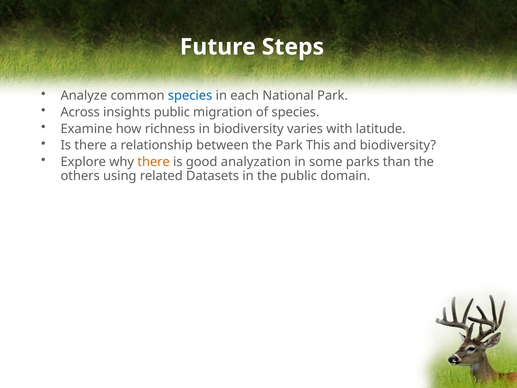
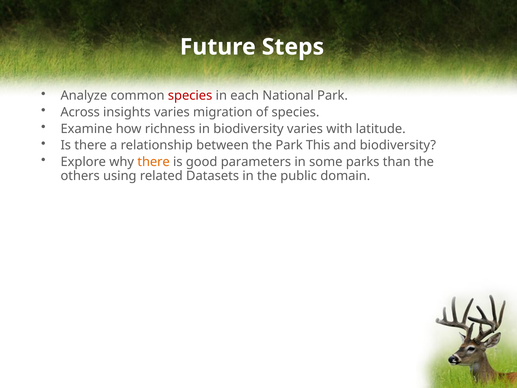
species at (190, 96) colour: blue -> red
insights public: public -> varies
analyzation: analyzation -> parameters
